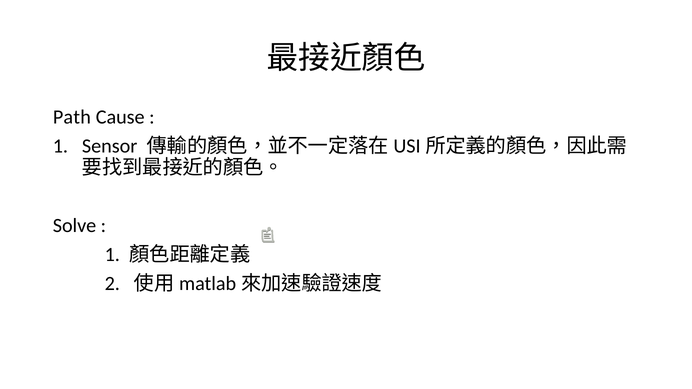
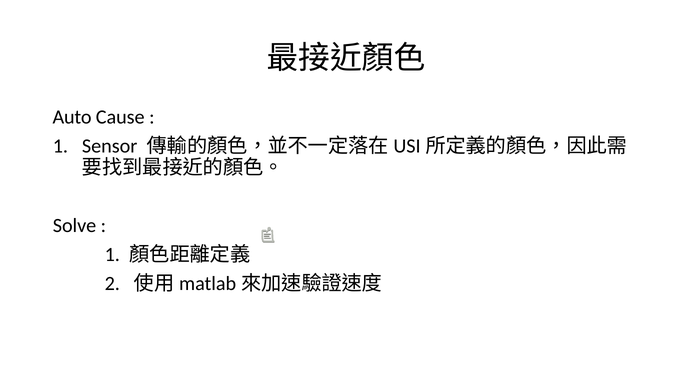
Path: Path -> Auto
